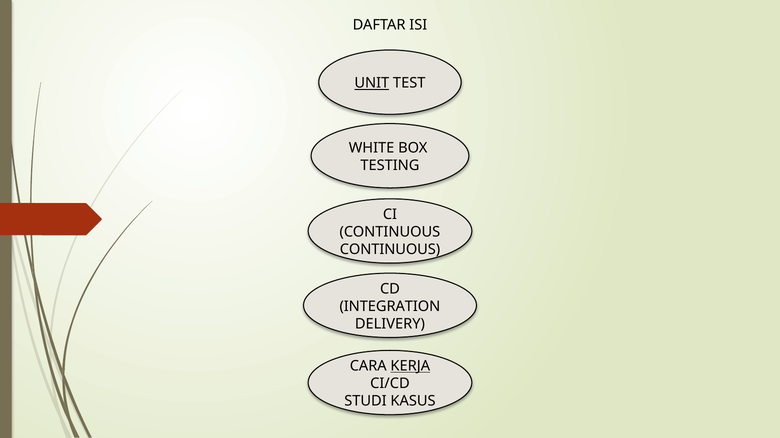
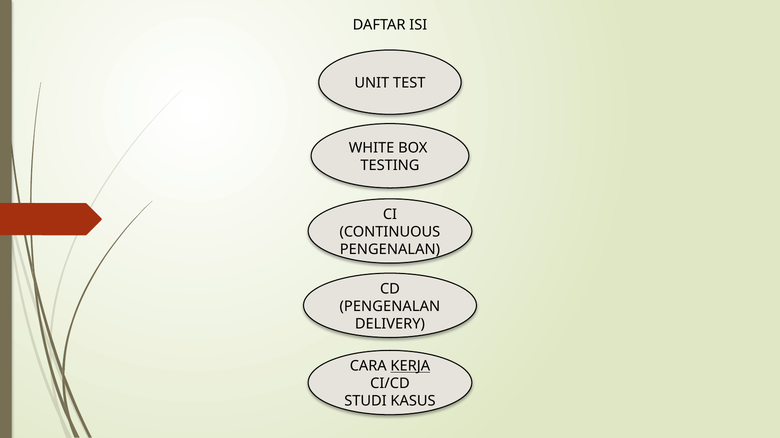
UNIT underline: present -> none
CONTINUOUS at (390, 250): CONTINUOUS -> PENGENALAN
INTEGRATION at (390, 307): INTEGRATION -> PENGENALAN
